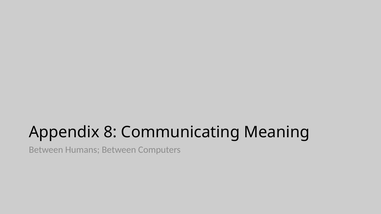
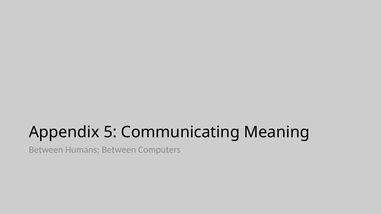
8: 8 -> 5
